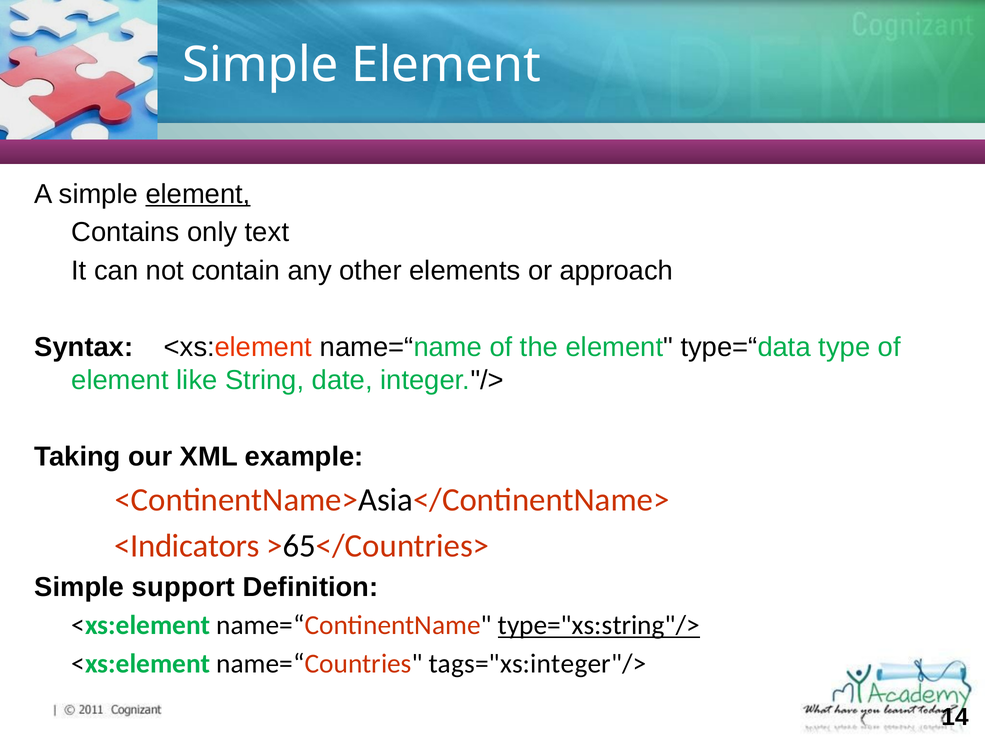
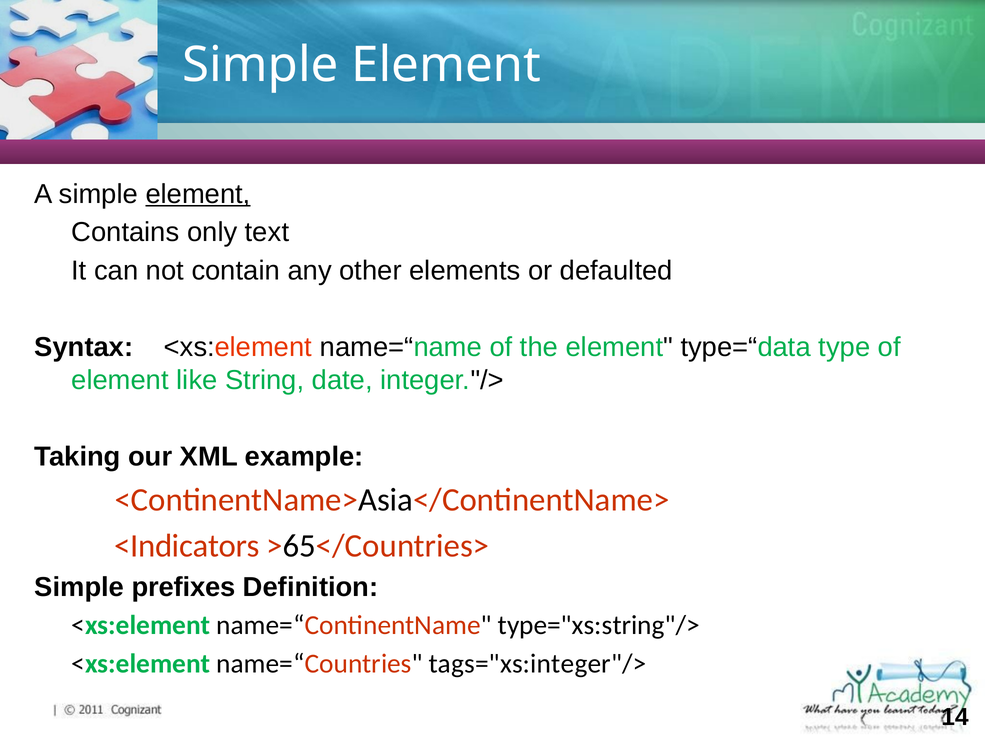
approach: approach -> defaulted
support: support -> prefixes
type="xs:string"/> underline: present -> none
